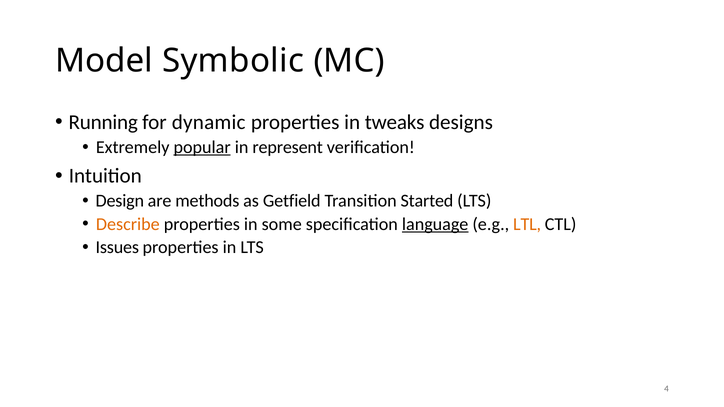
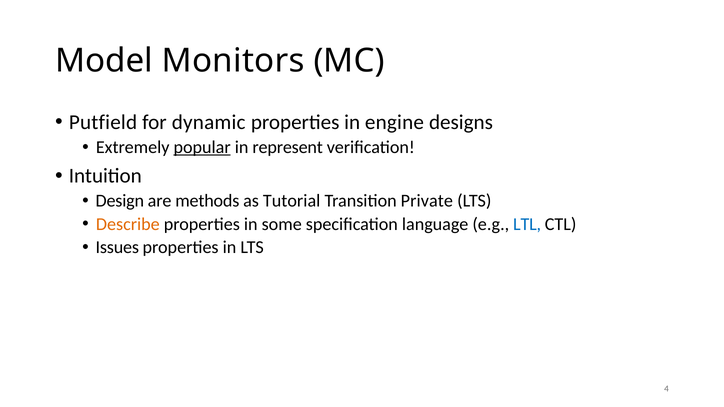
Symbolic: Symbolic -> Monitors
Running: Running -> Putfield
tweaks: tweaks -> engine
Getfield: Getfield -> Tutorial
Started: Started -> Private
language underline: present -> none
LTL colour: orange -> blue
